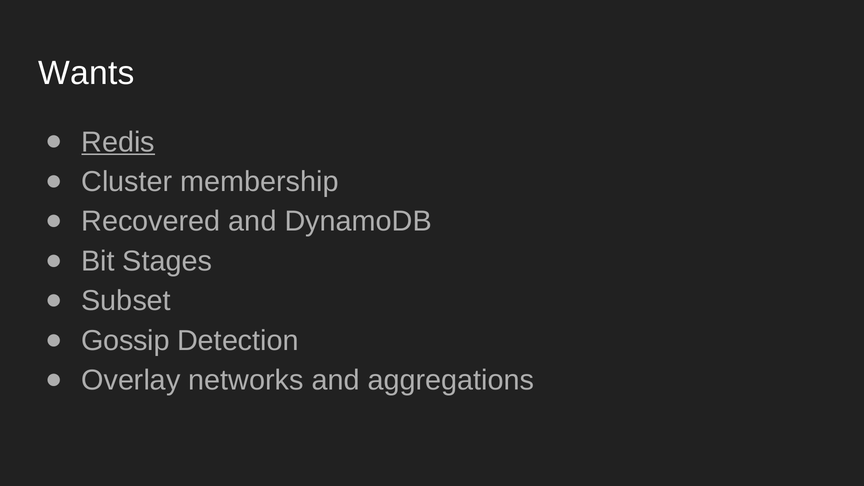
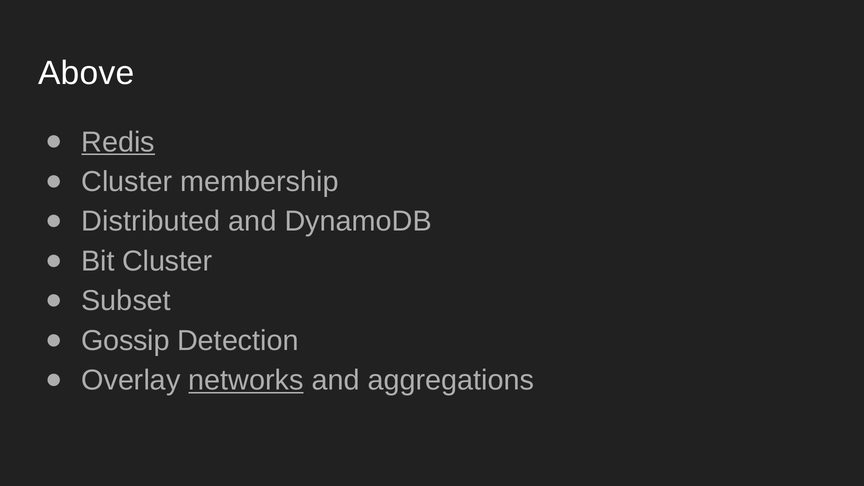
Wants: Wants -> Above
Recovered: Recovered -> Distributed
Bit Stages: Stages -> Cluster
networks underline: none -> present
